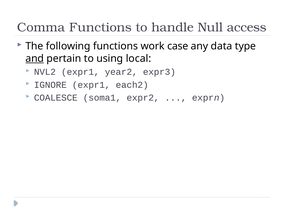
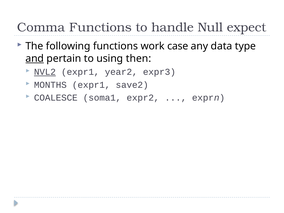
access: access -> expect
local: local -> then
NVL2 underline: none -> present
IGNORE: IGNORE -> MONTHS
each2: each2 -> save2
